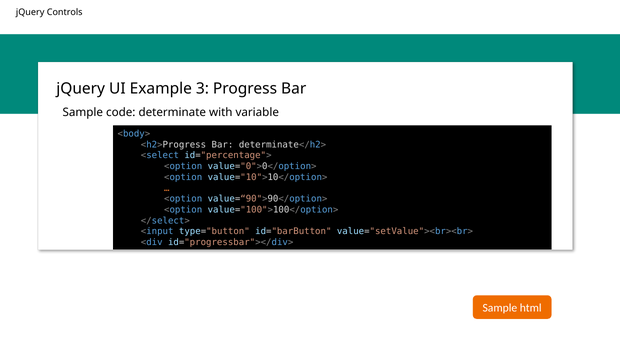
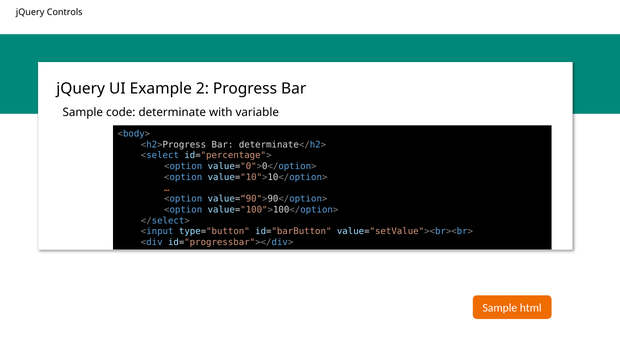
3: 3 -> 2
